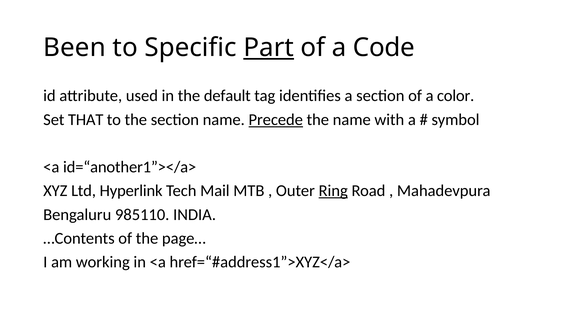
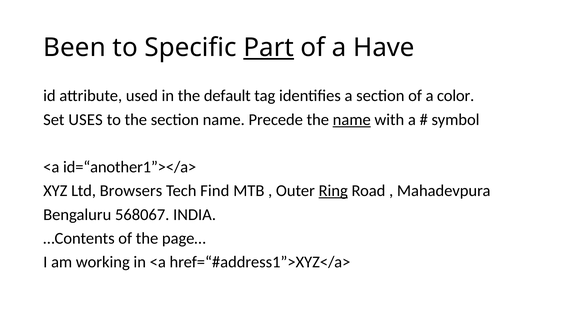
Code: Code -> Have
THAT: THAT -> USES
Precede underline: present -> none
name at (352, 120) underline: none -> present
Hyperlink: Hyperlink -> Browsers
Mail: Mail -> Find
985110: 985110 -> 568067
